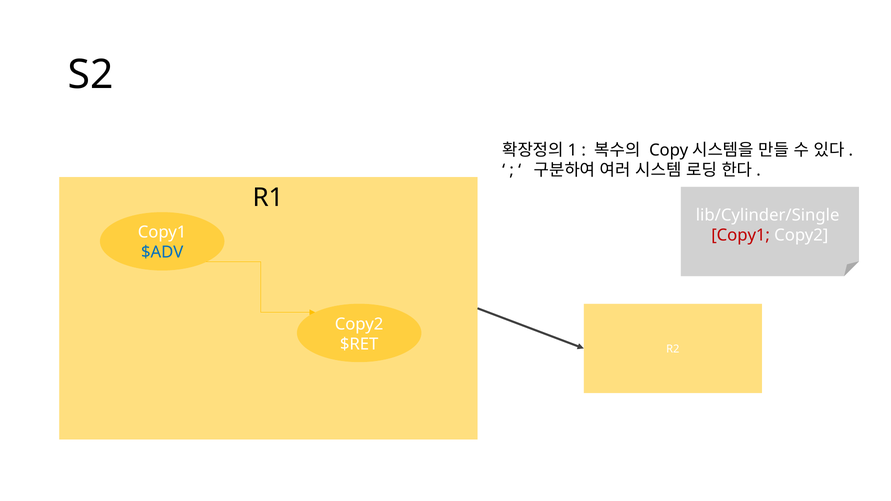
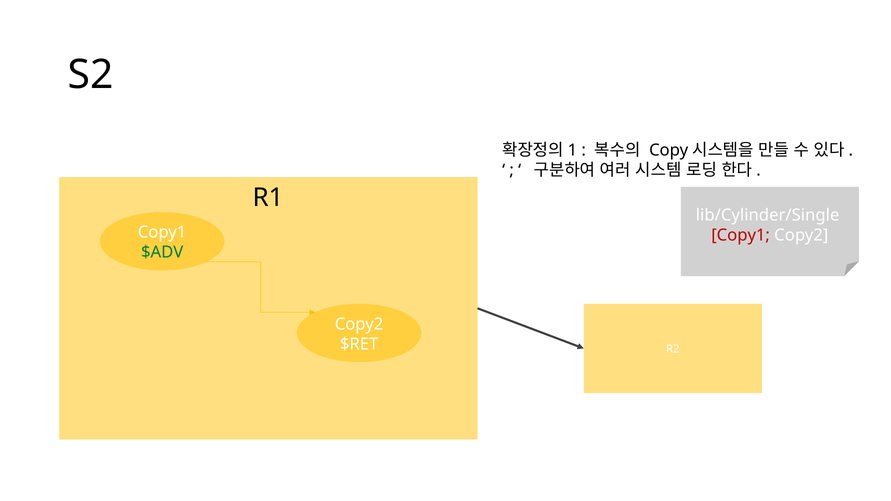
$ADV colour: blue -> green
